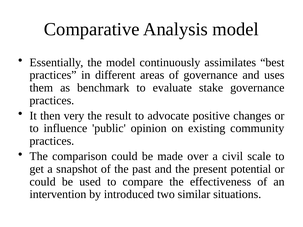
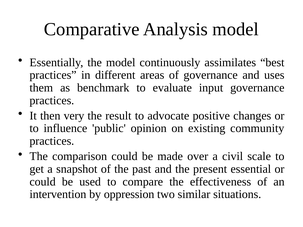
stake: stake -> input
potential: potential -> essential
introduced: introduced -> oppression
